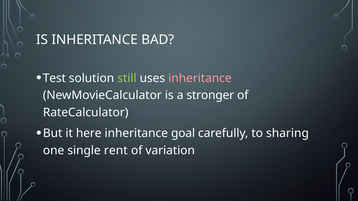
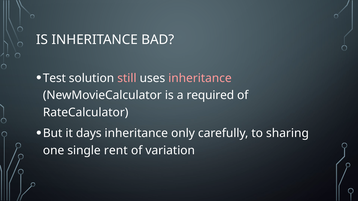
still colour: light green -> pink
stronger: stronger -> required
here: here -> days
goal: goal -> only
